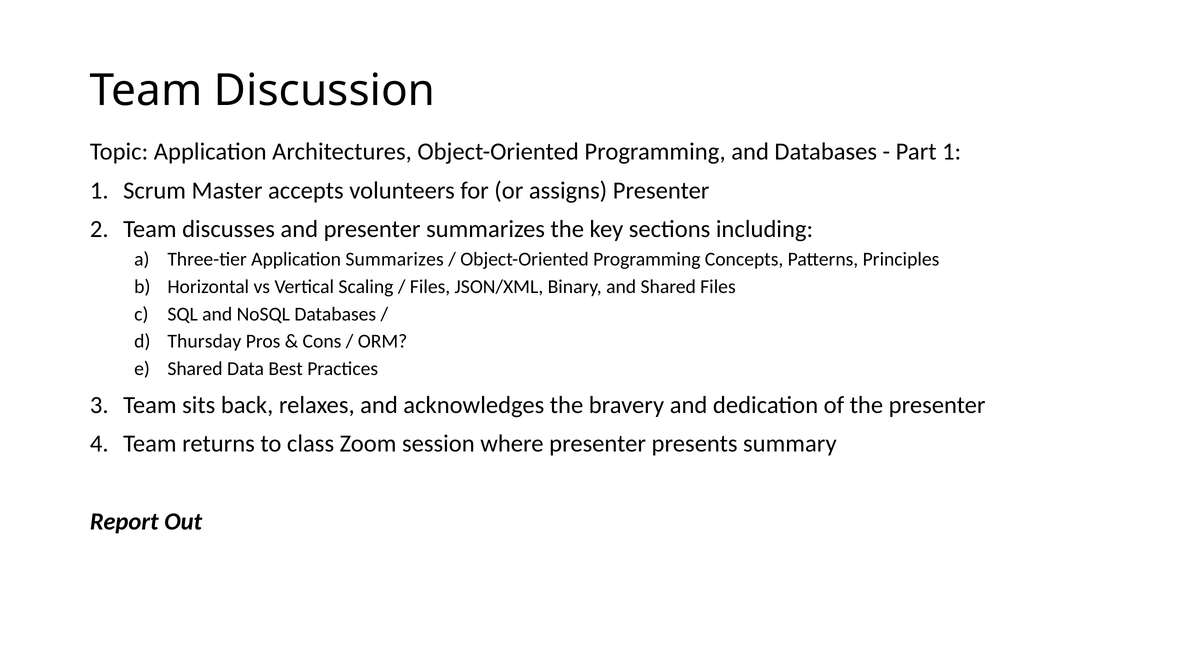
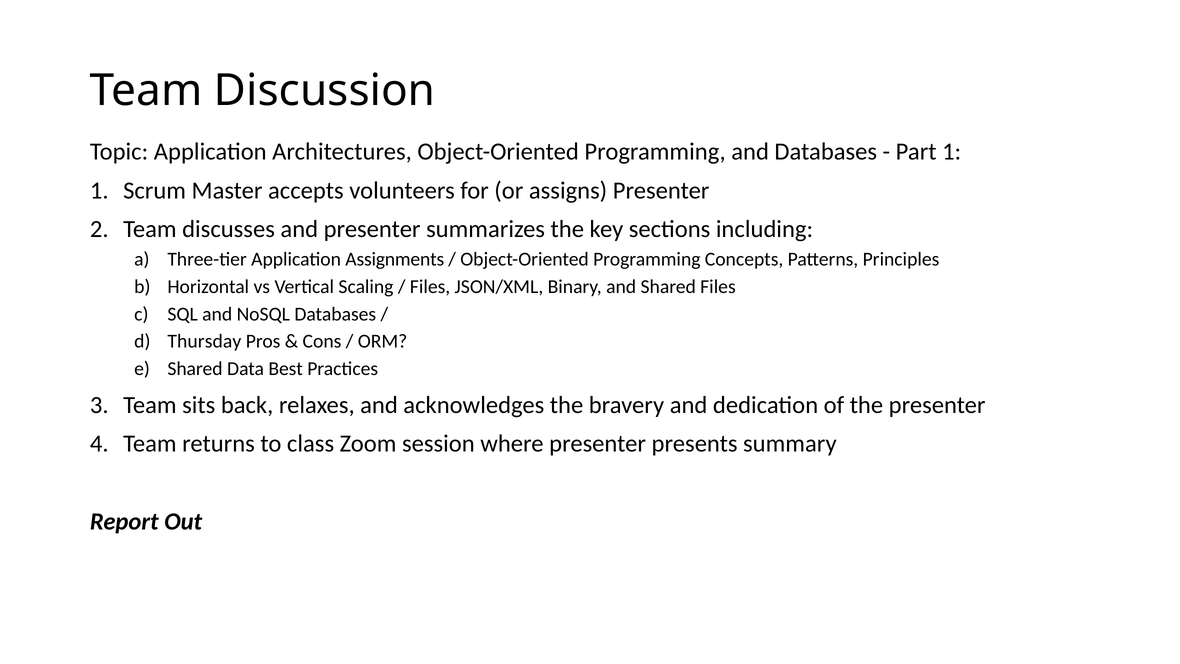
Application Summarizes: Summarizes -> Assignments
